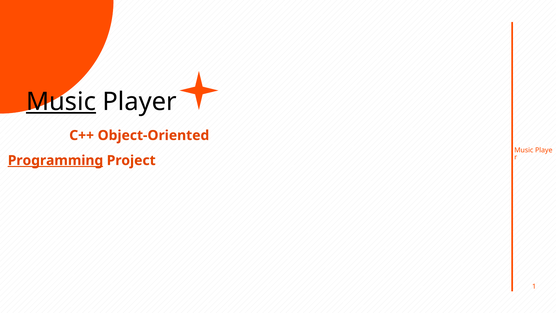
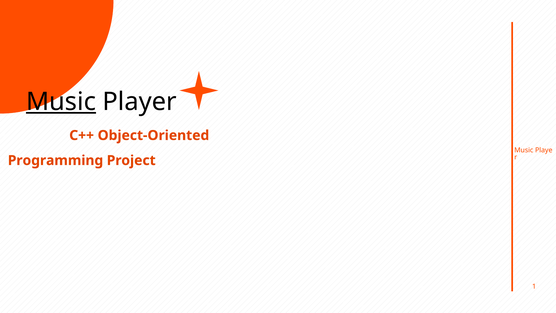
Programming underline: present -> none
